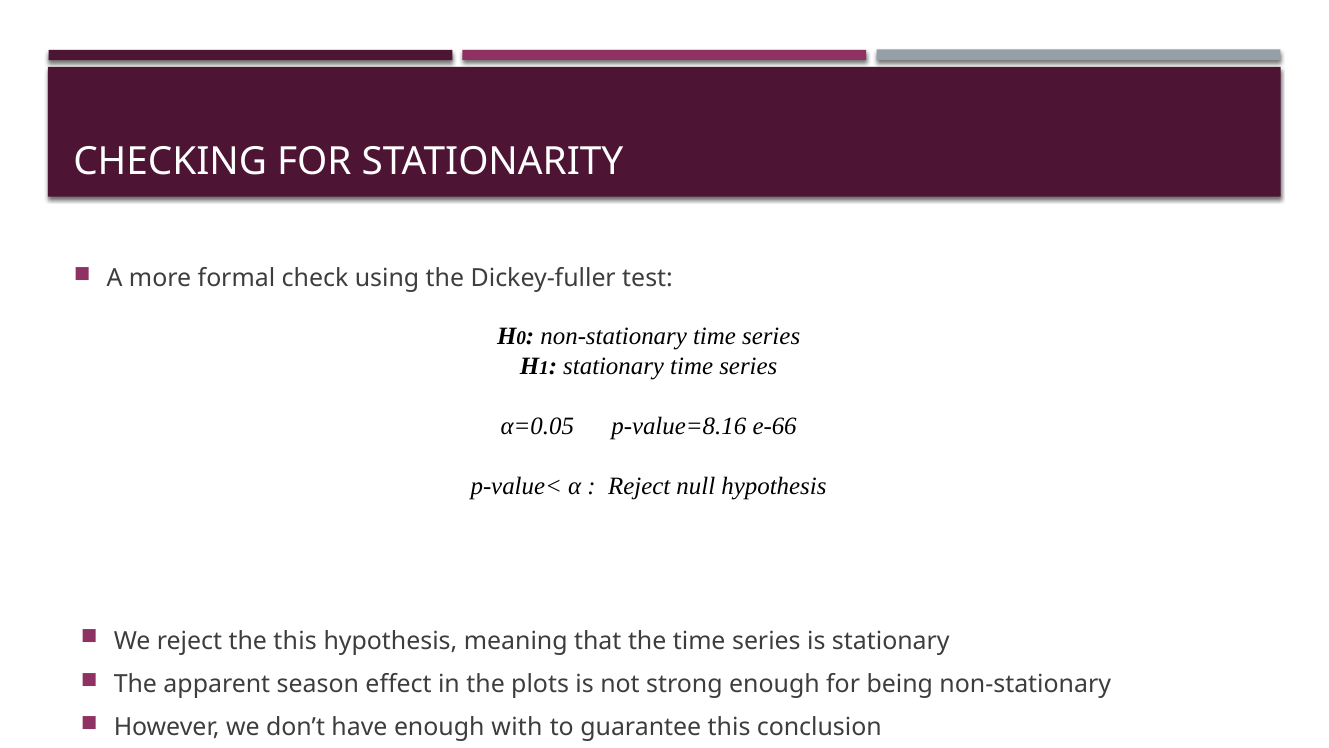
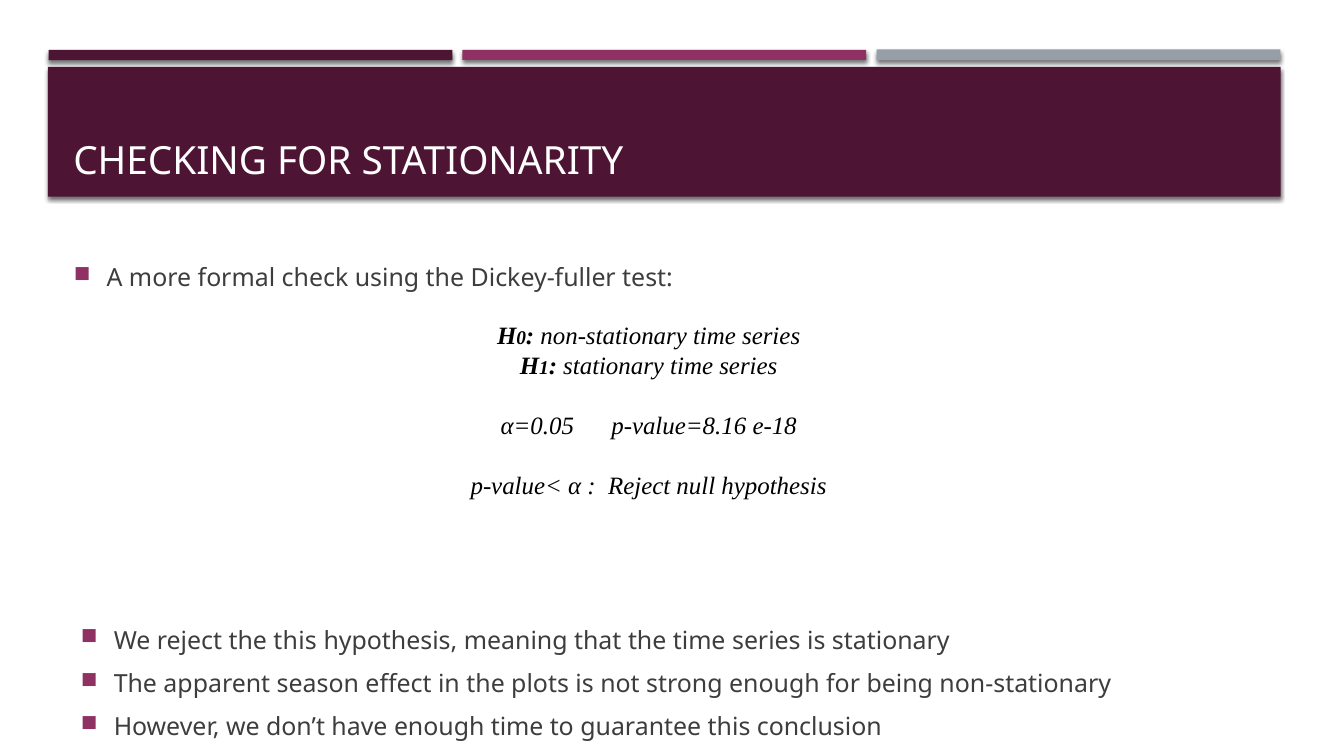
e-66: e-66 -> e-18
enough with: with -> time
